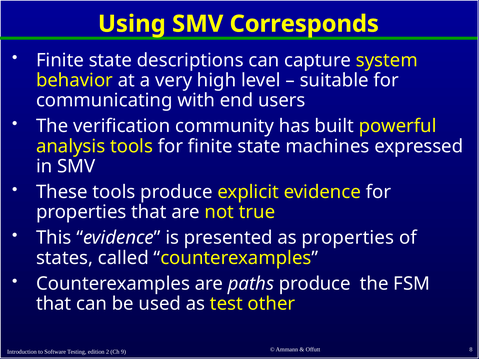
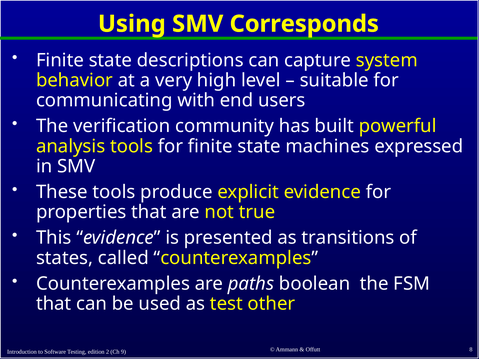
as properties: properties -> transitions
paths produce: produce -> boolean
